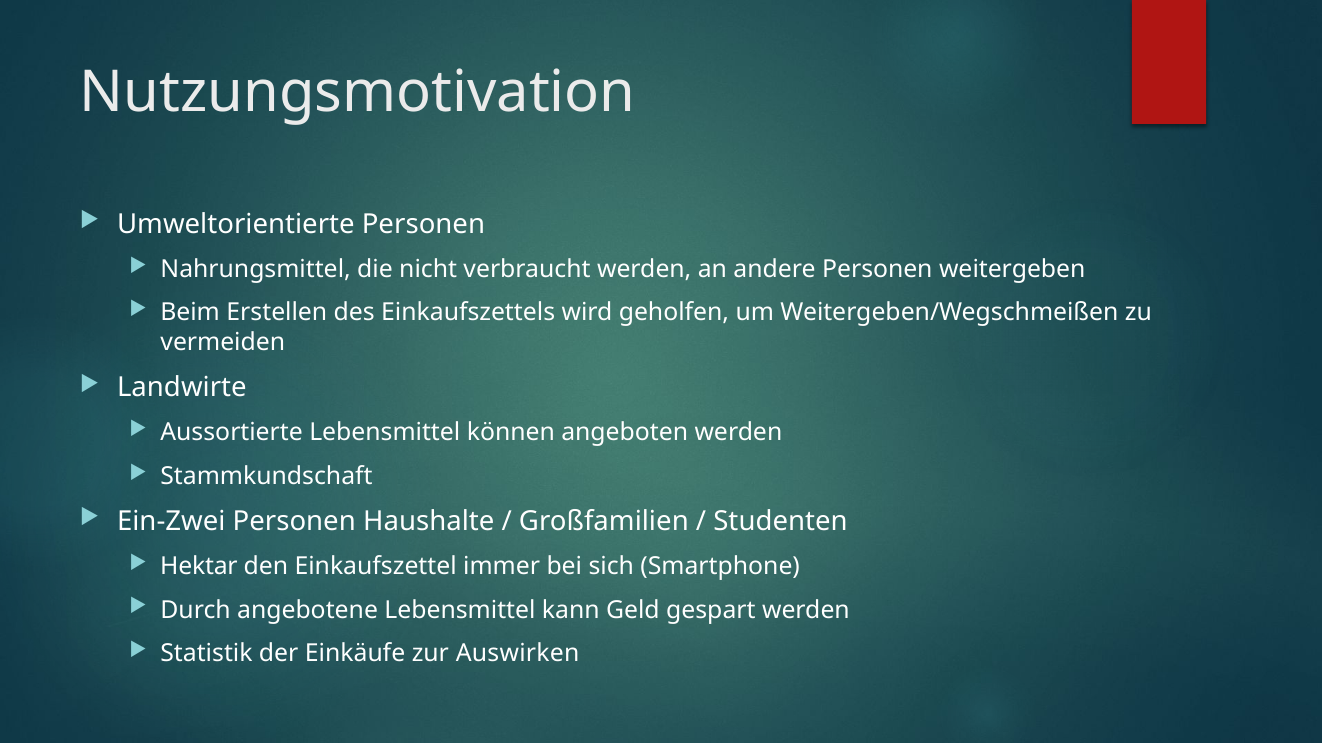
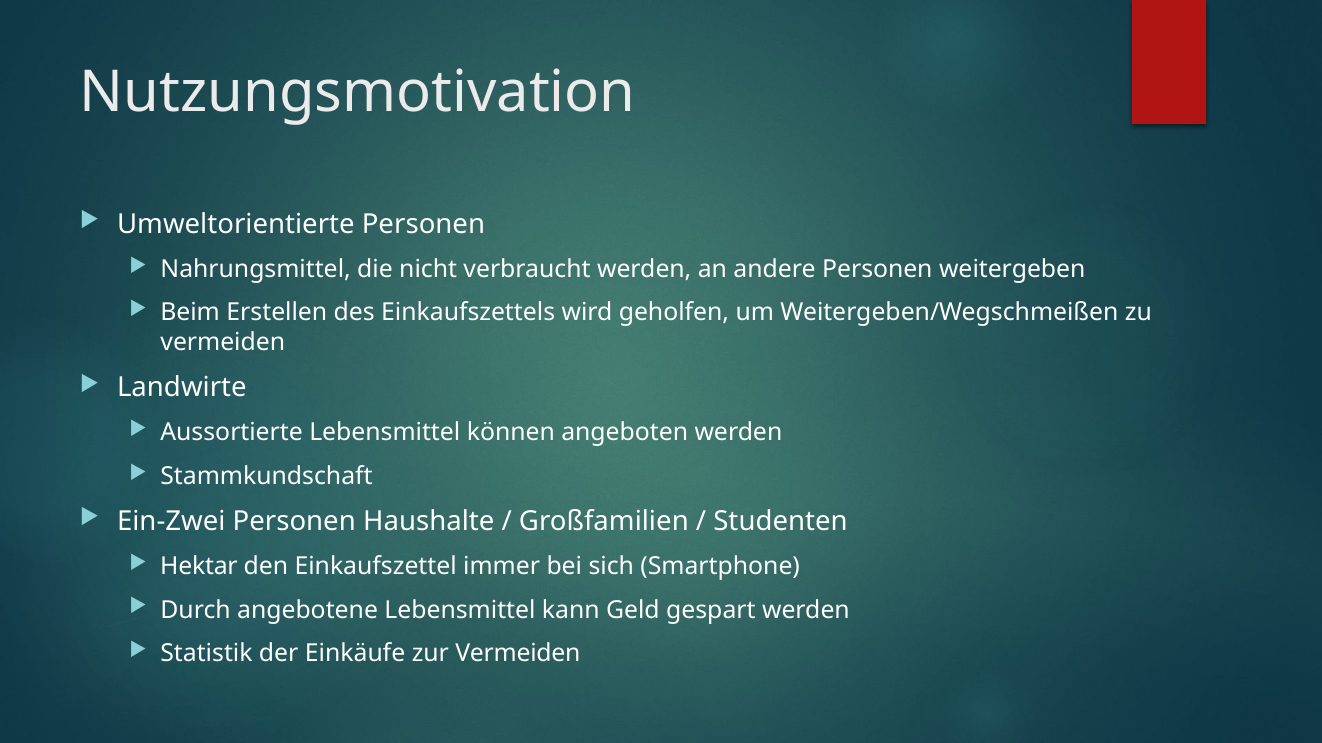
zur Auswirken: Auswirken -> Vermeiden
